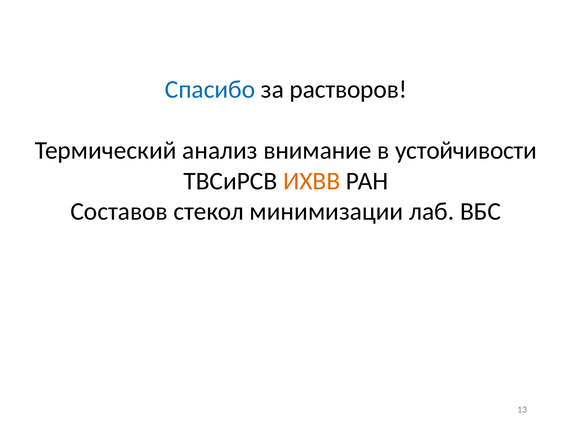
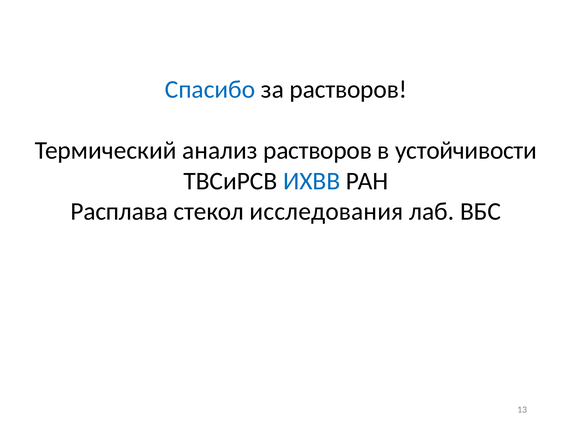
анализ внимание: внимание -> растворов
ИХВВ colour: orange -> blue
Составов: Составов -> Расплава
минимизации: минимизации -> исследования
